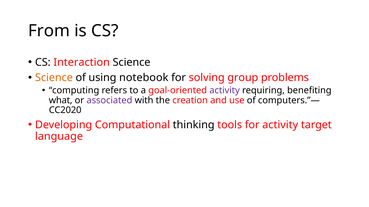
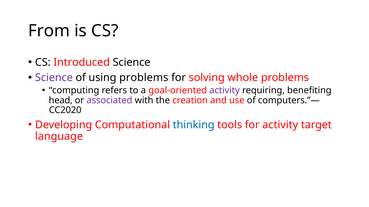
Interaction: Interaction -> Introduced
Science at (54, 78) colour: orange -> purple
using notebook: notebook -> problems
group: group -> whole
what: what -> head
thinking colour: black -> blue
